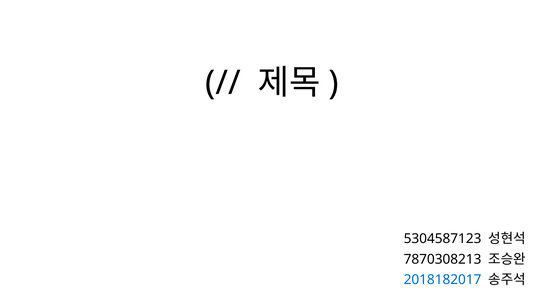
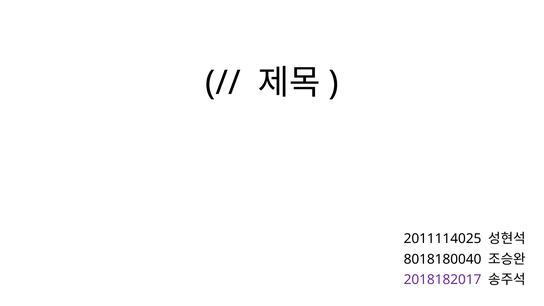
5304587123: 5304587123 -> 2011114025
7870308213: 7870308213 -> 8018180040
2018182017 colour: blue -> purple
